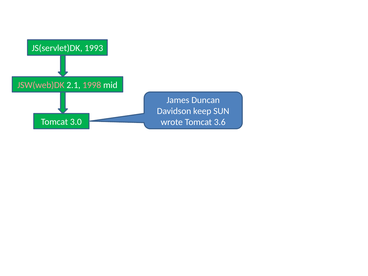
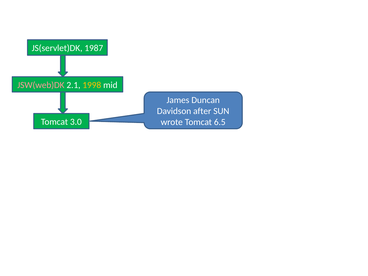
1993: 1993 -> 1987
1998 colour: pink -> yellow
keep: keep -> after
3.6: 3.6 -> 6.5
